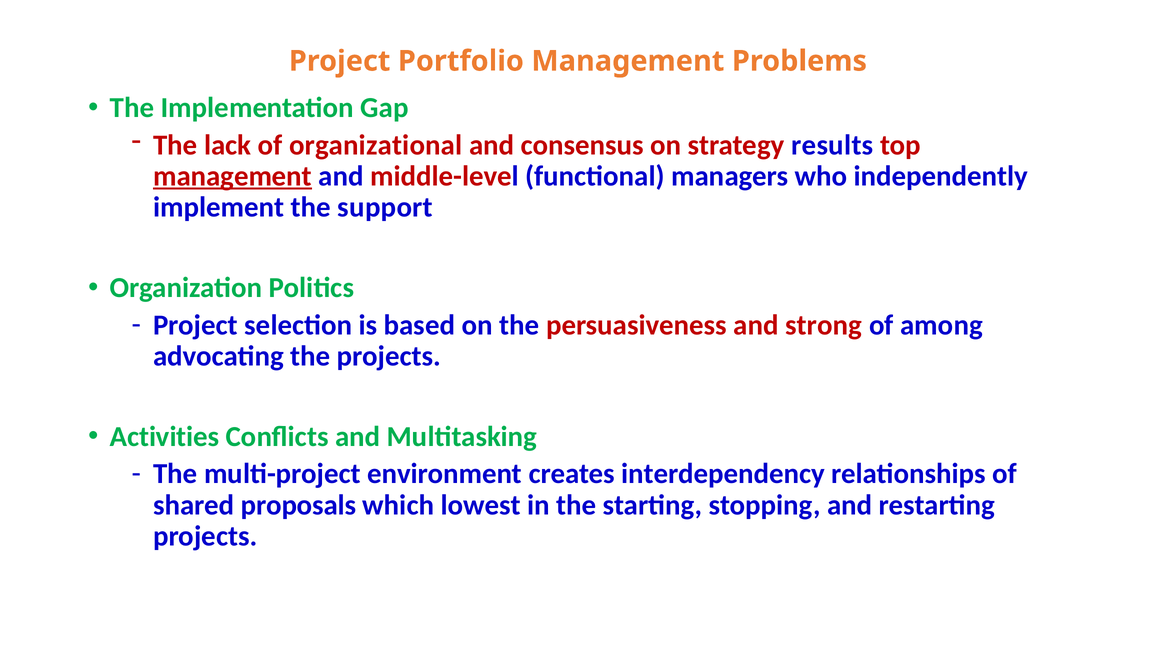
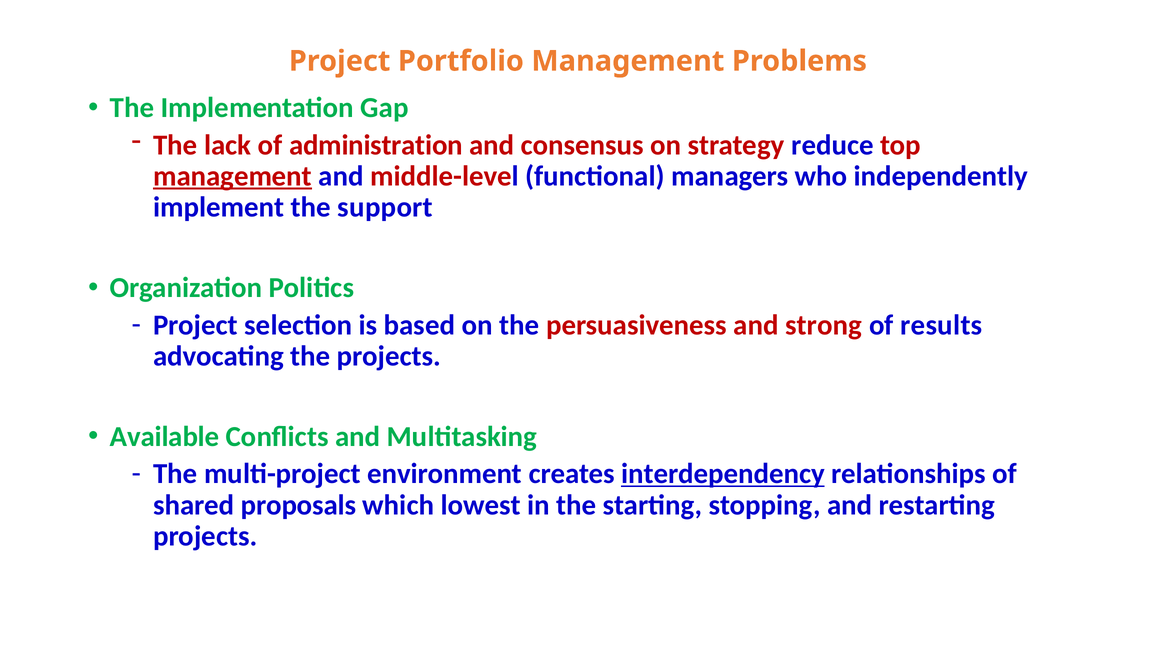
organizational: organizational -> administration
results: results -> reduce
among: among -> results
Activities: Activities -> Available
interdependency underline: none -> present
